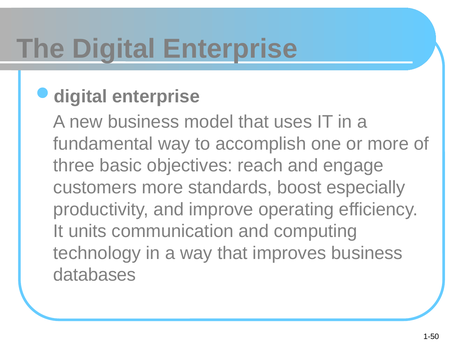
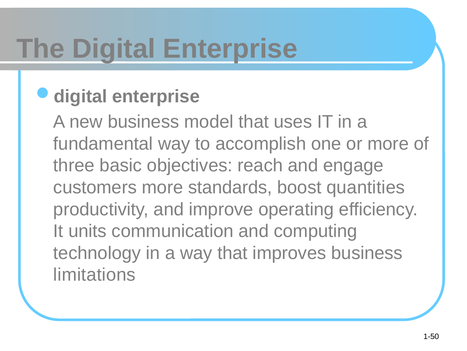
especially: especially -> quantities
databases: databases -> limitations
